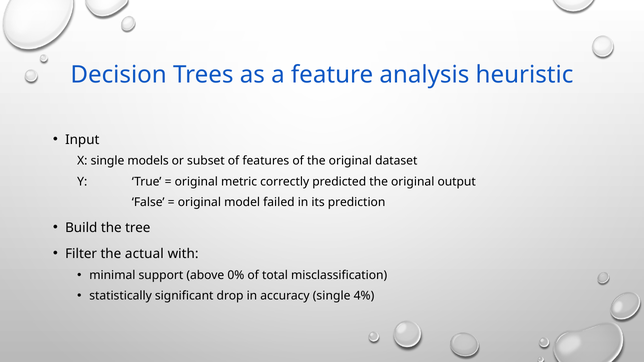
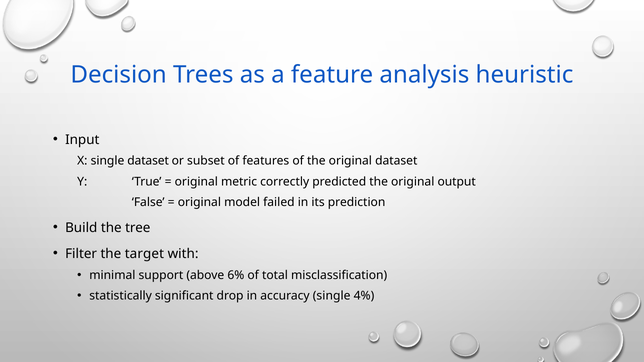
single models: models -> dataset
actual: actual -> target
0%: 0% -> 6%
